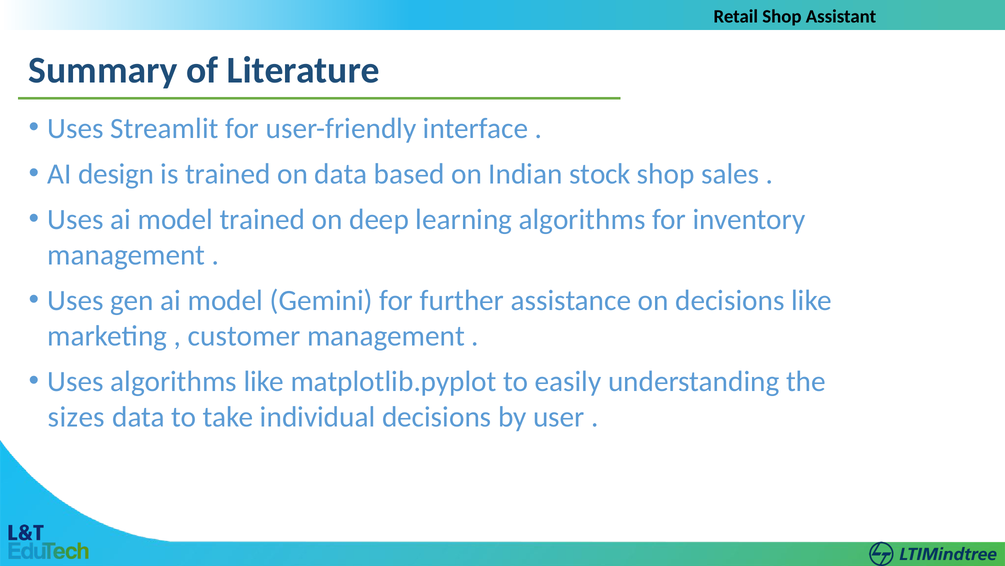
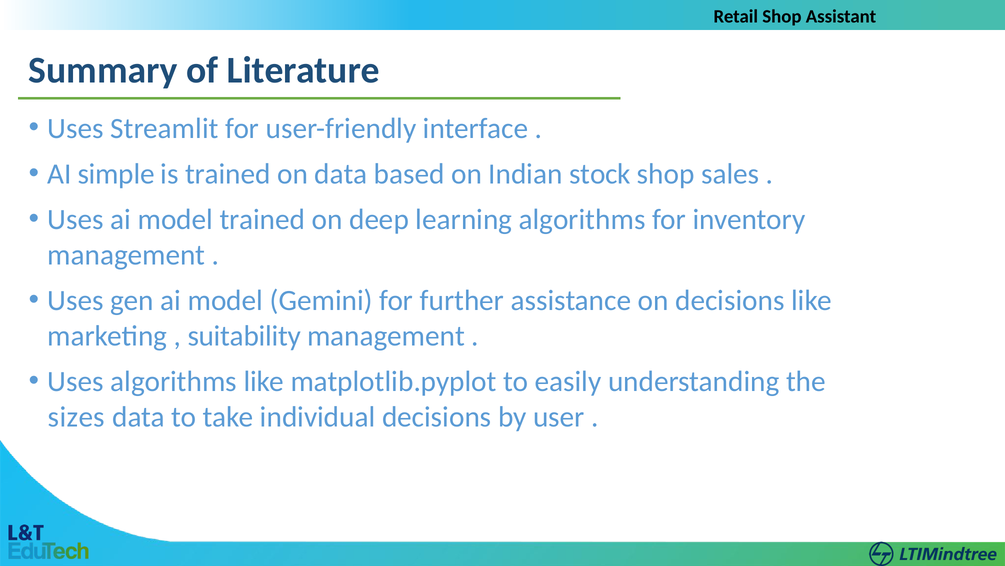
design: design -> simple
customer: customer -> suitability
